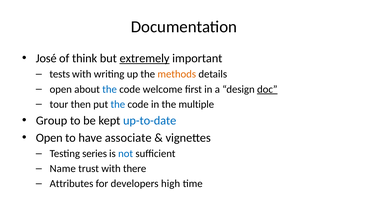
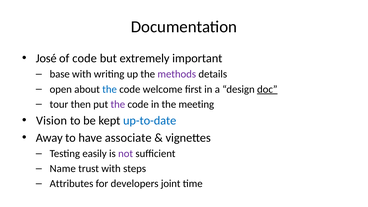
of think: think -> code
extremely underline: present -> none
tests: tests -> base
methods colour: orange -> purple
the at (118, 104) colour: blue -> purple
multiple: multiple -> meeting
Group: Group -> Vision
Open at (49, 138): Open -> Away
series: series -> easily
not colour: blue -> purple
there: there -> steps
high: high -> joint
